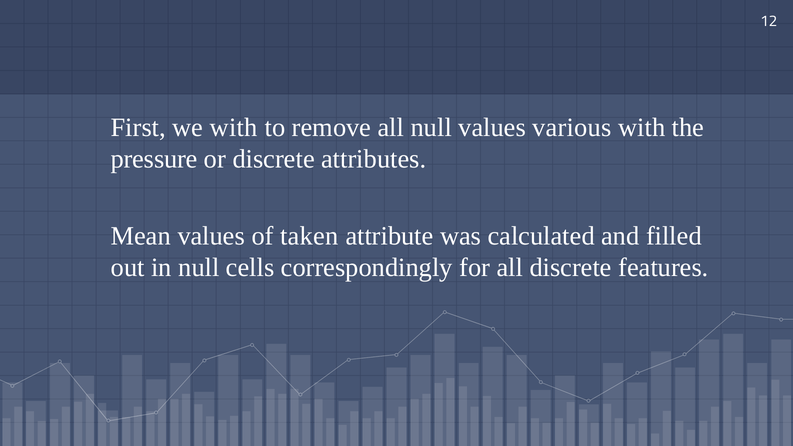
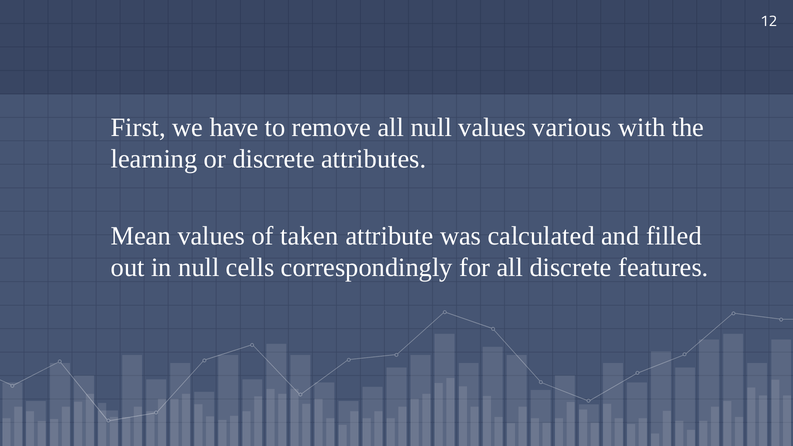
we with: with -> have
pressure: pressure -> learning
